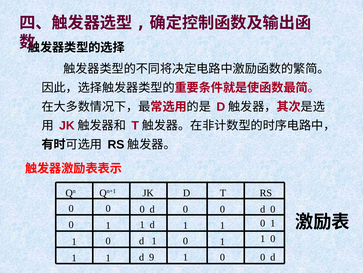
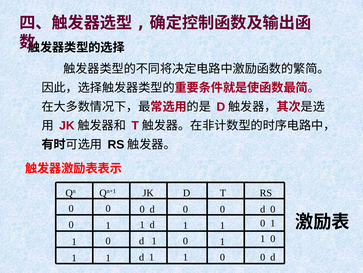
9 at (152, 257): 9 -> 1
